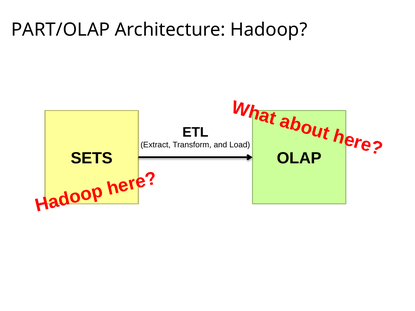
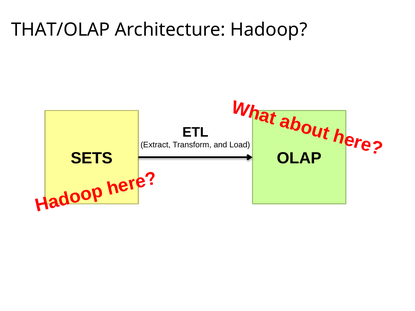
PART/OLAP: PART/OLAP -> THAT/OLAP
